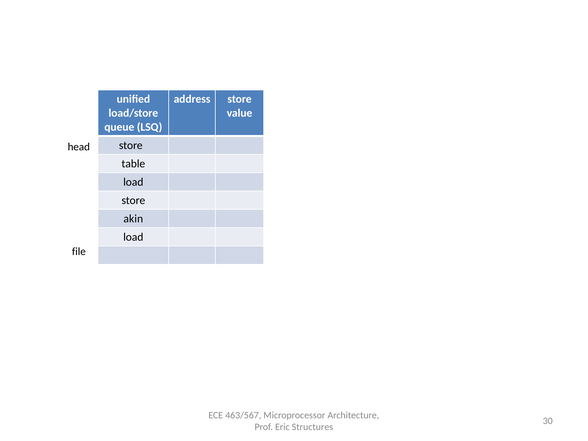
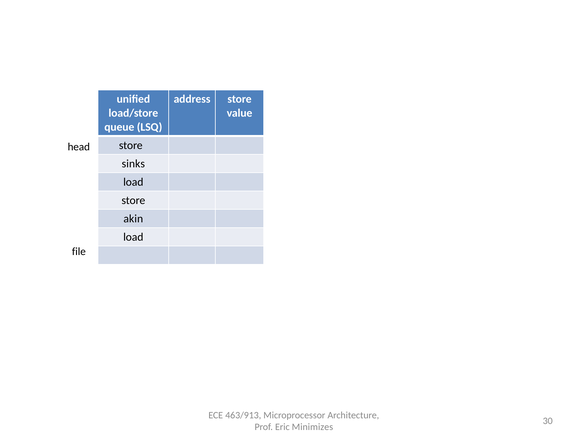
table: table -> sinks
463/567: 463/567 -> 463/913
Structures: Structures -> Minimizes
